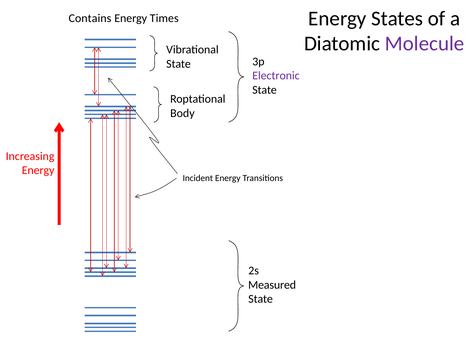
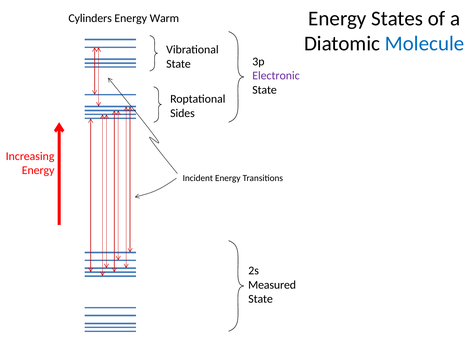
Contains: Contains -> Cylinders
Times: Times -> Warm
Molecule colour: purple -> blue
Body: Body -> Sides
